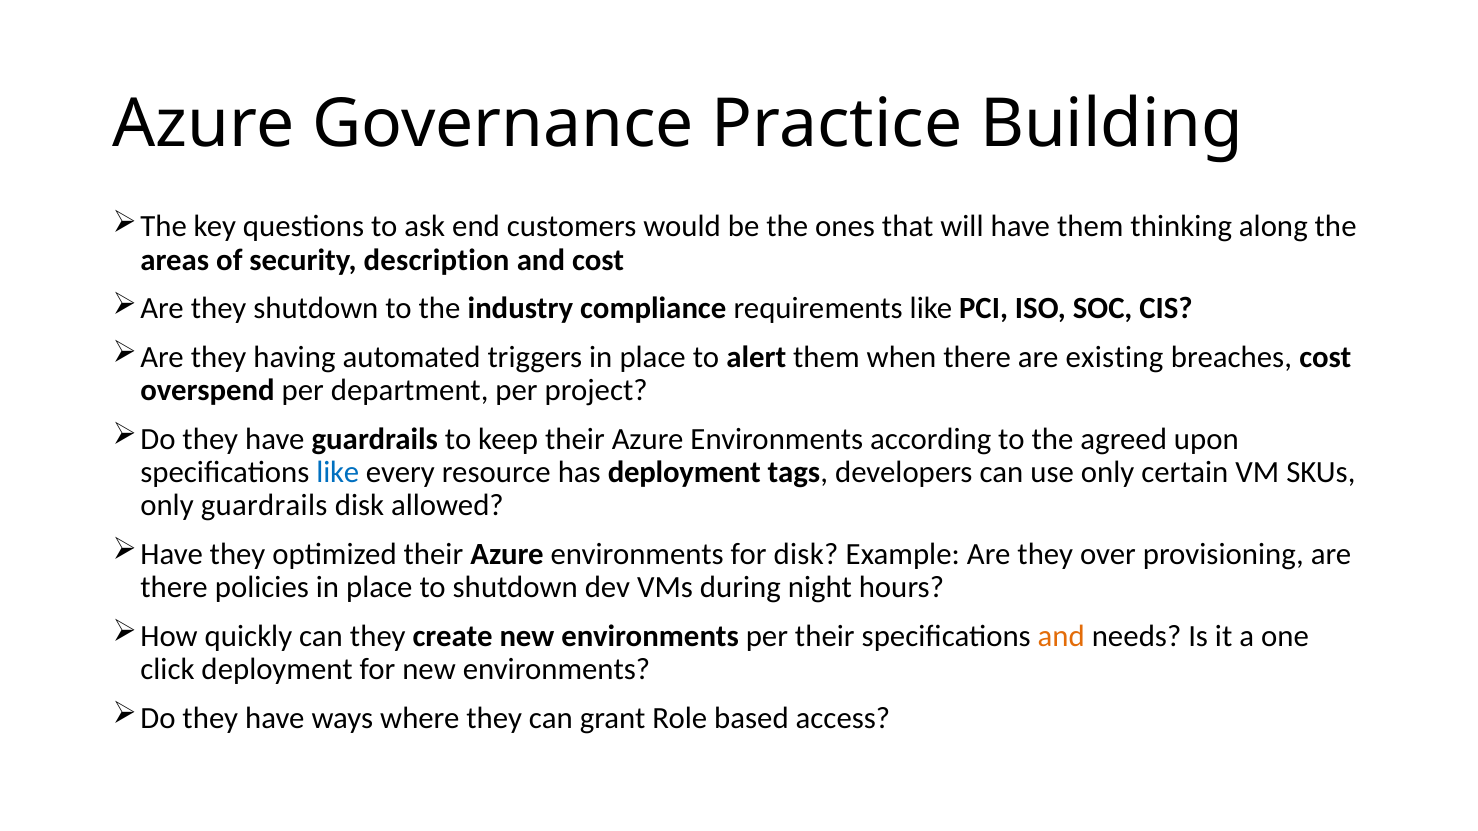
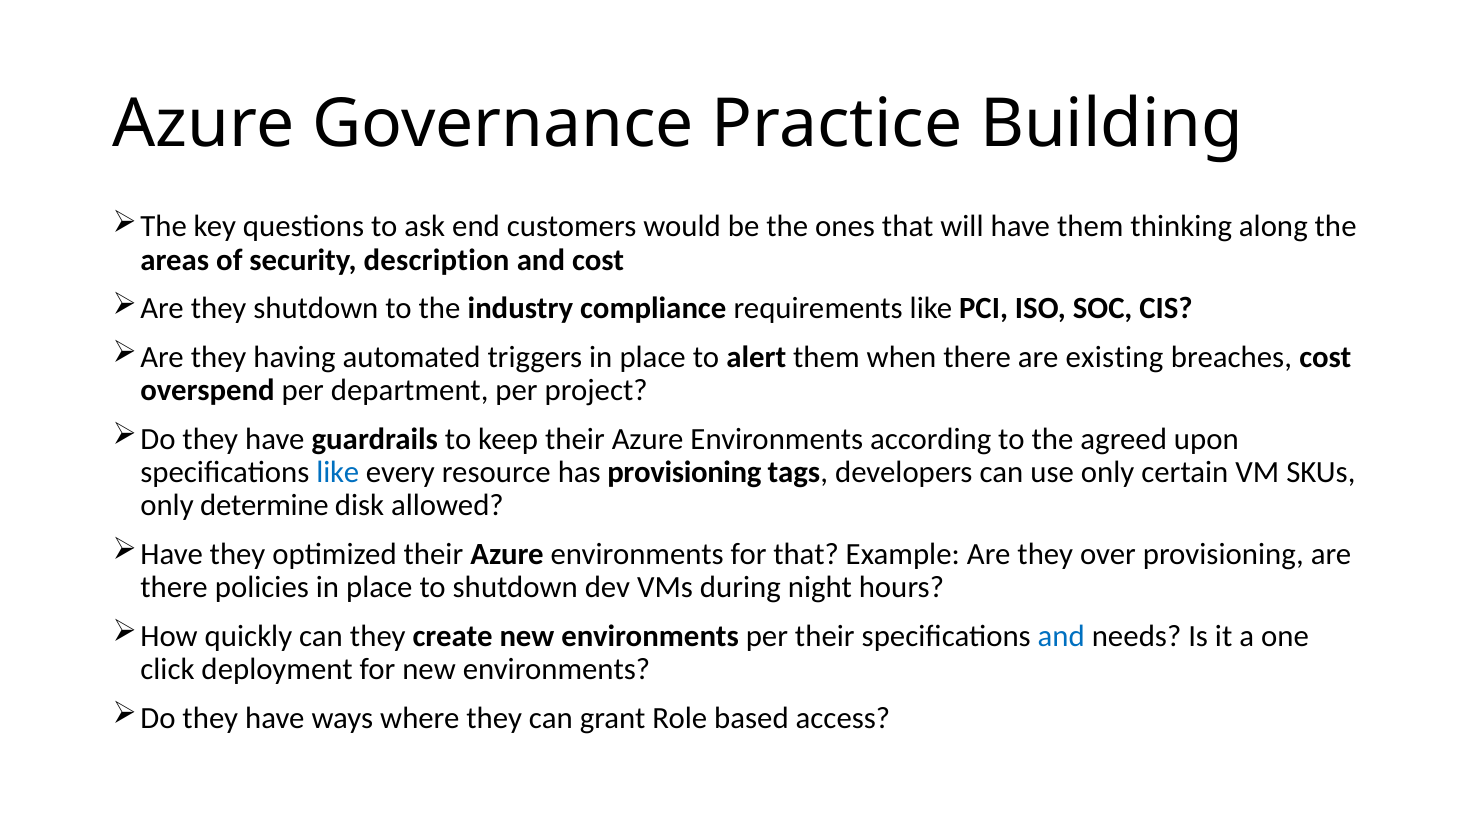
has deployment: deployment -> provisioning
only guardrails: guardrails -> determine
for disk: disk -> that
and at (1061, 637) colour: orange -> blue
